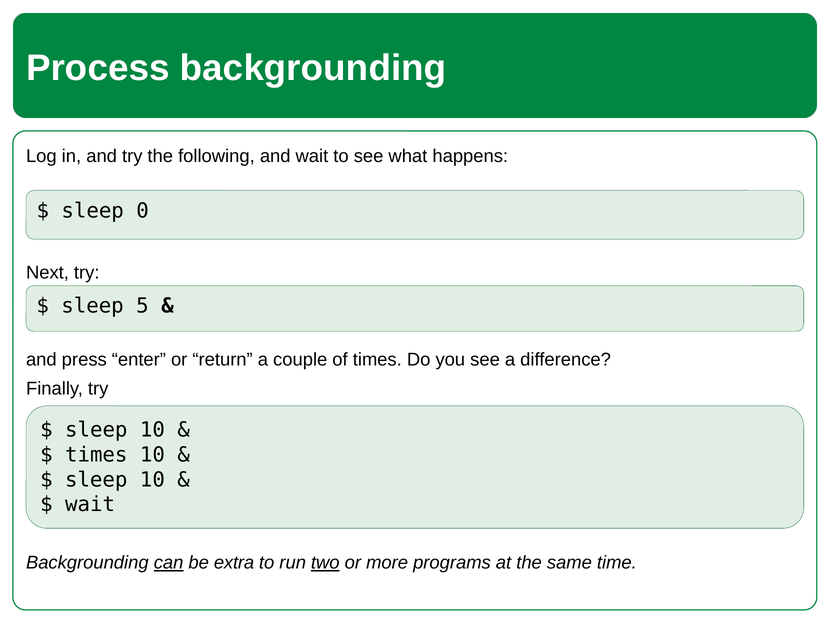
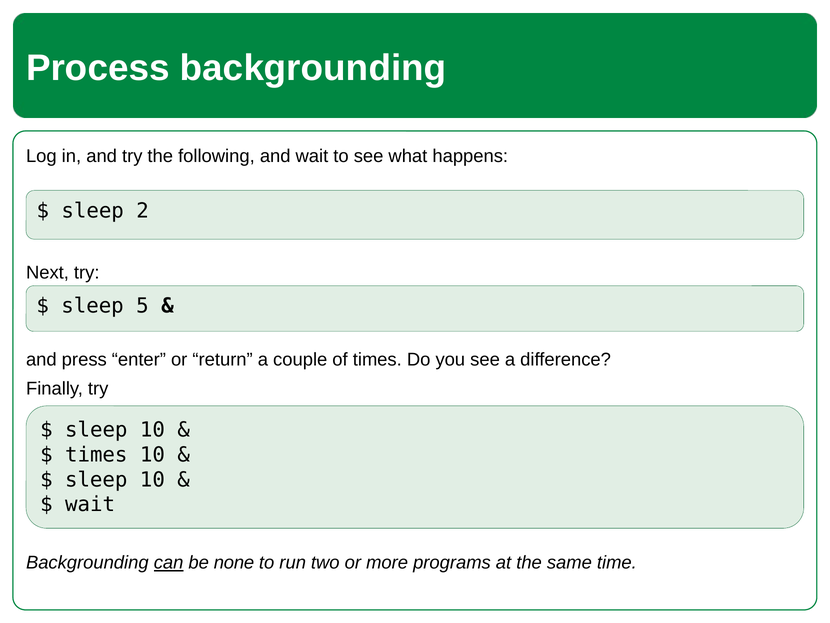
0: 0 -> 2
extra: extra -> none
two underline: present -> none
